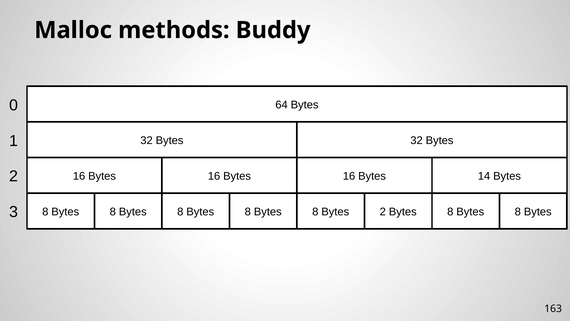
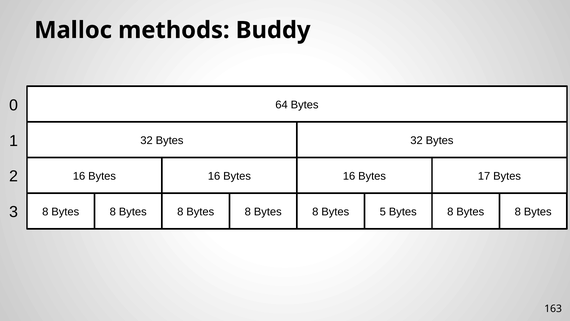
14: 14 -> 17
Bytes 2: 2 -> 5
